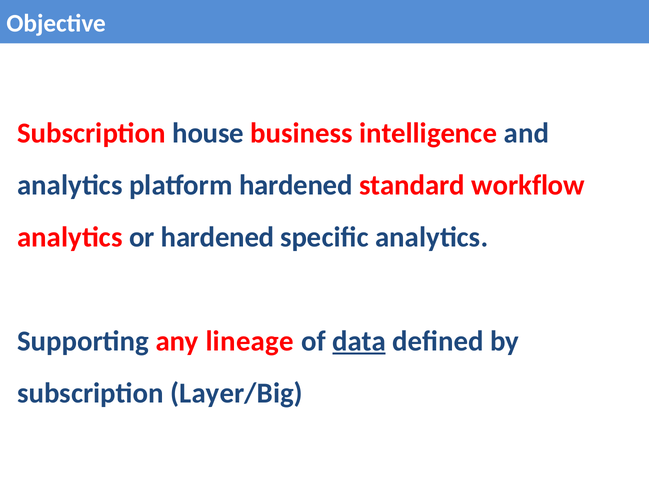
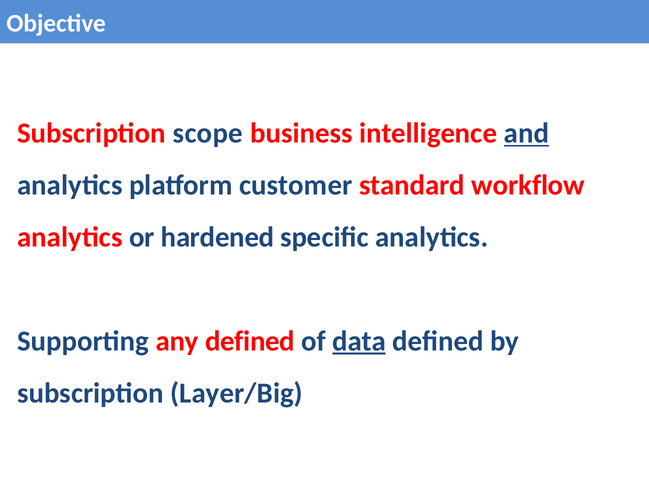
house: house -> scope
and underline: none -> present
platform hardened: hardened -> customer
any lineage: lineage -> defined
